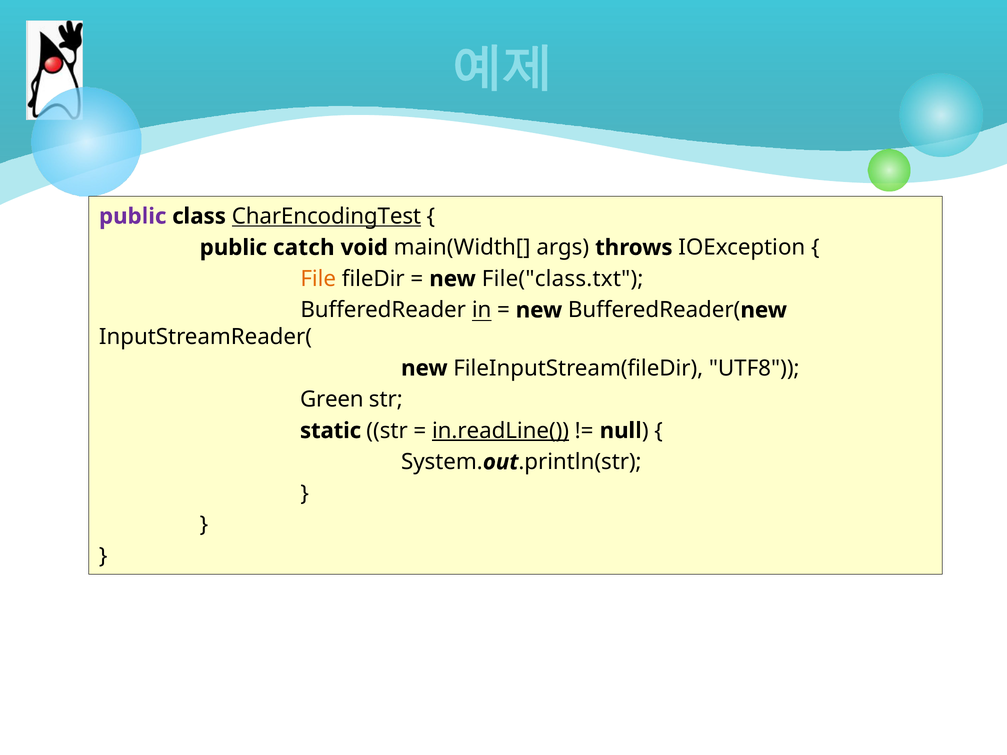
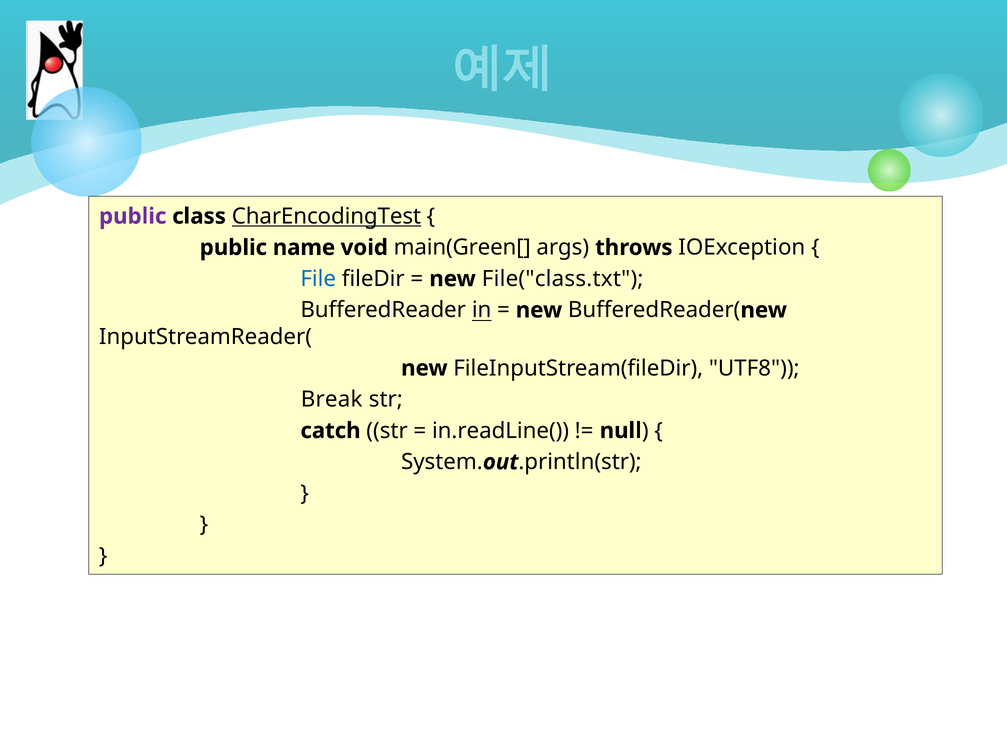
catch: catch -> name
main(Width[: main(Width[ -> main(Green[
File colour: orange -> blue
Green: Green -> Break
static: static -> catch
in.readLine( underline: present -> none
